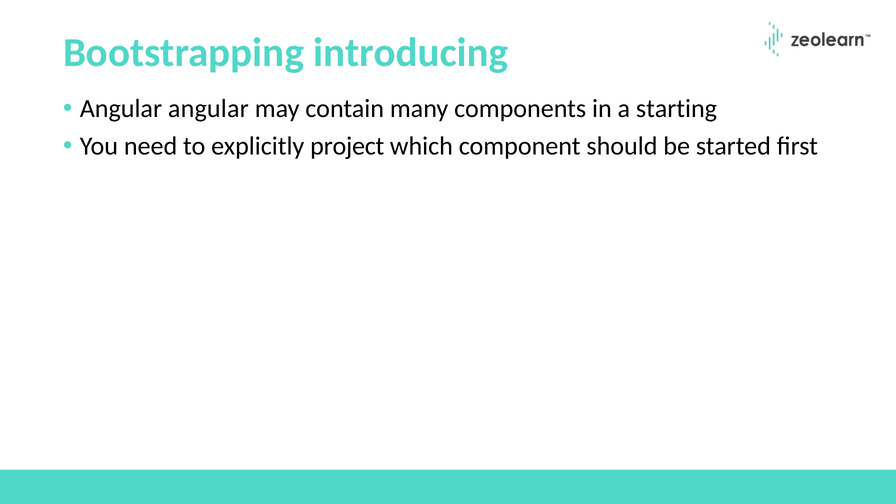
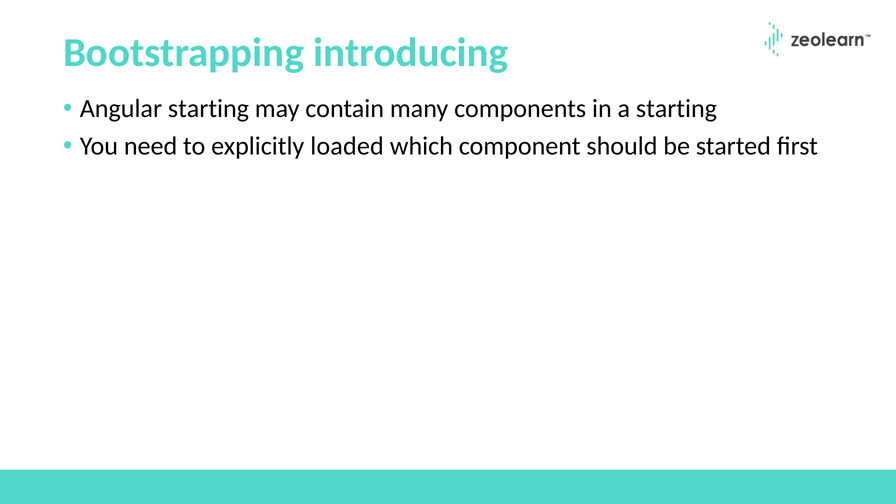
Angular angular: angular -> starting
project: project -> loaded
